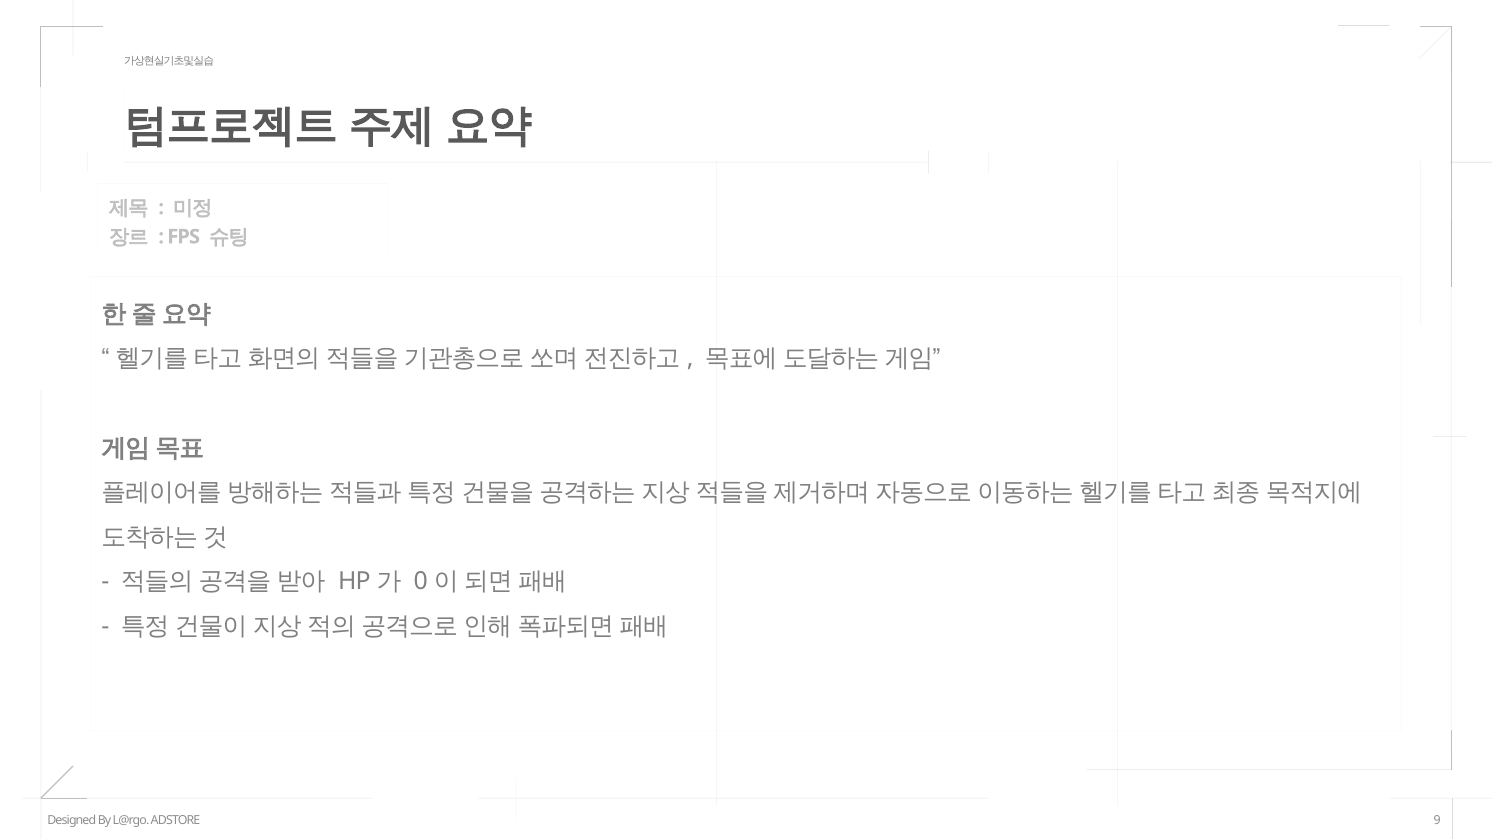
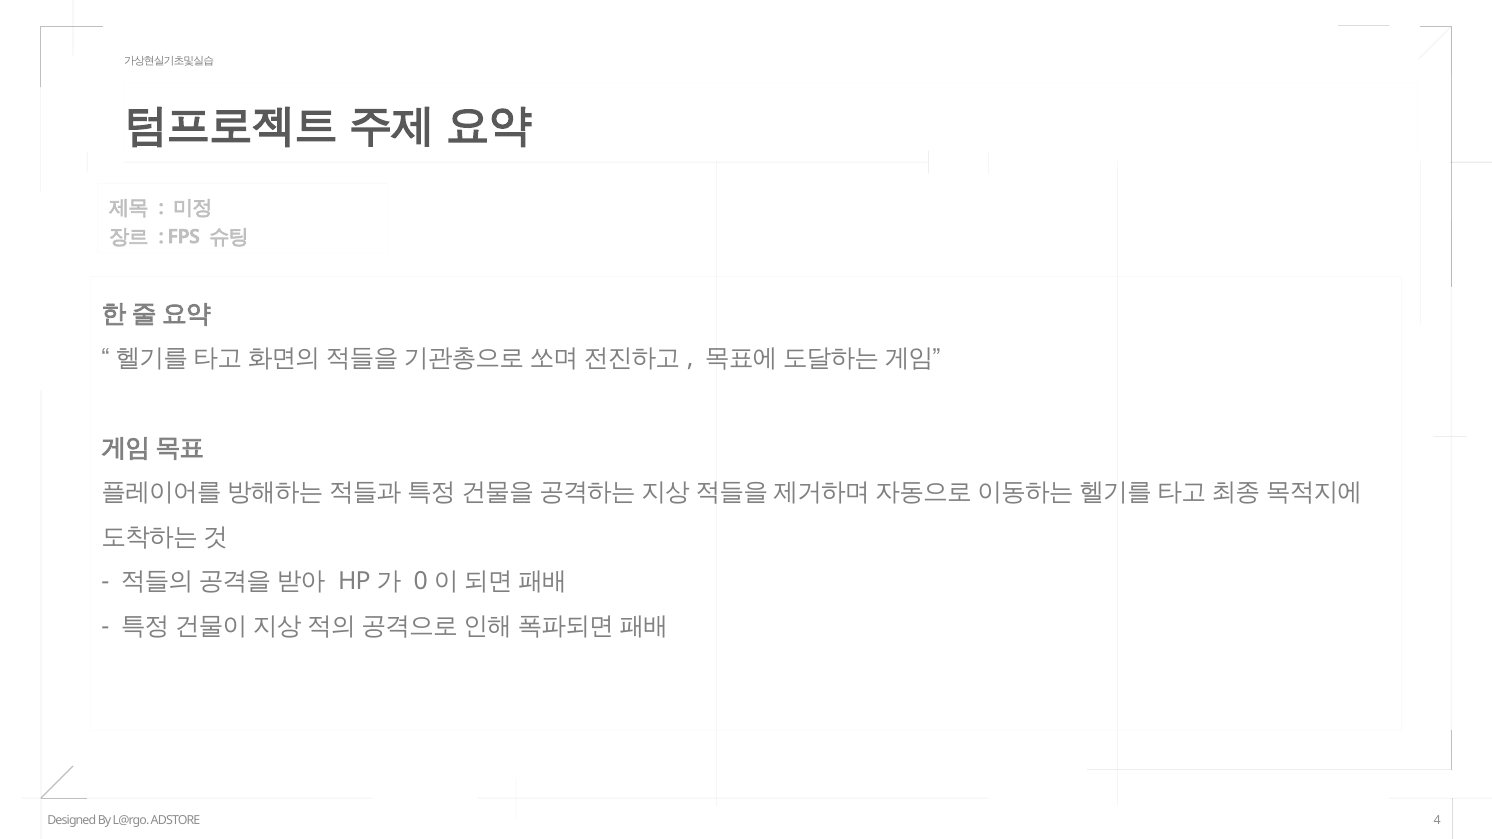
9: 9 -> 4
